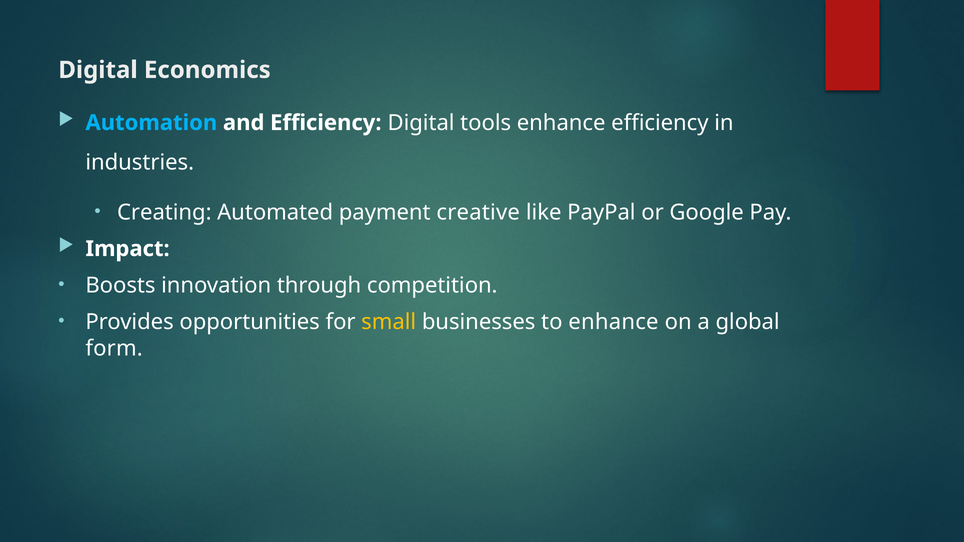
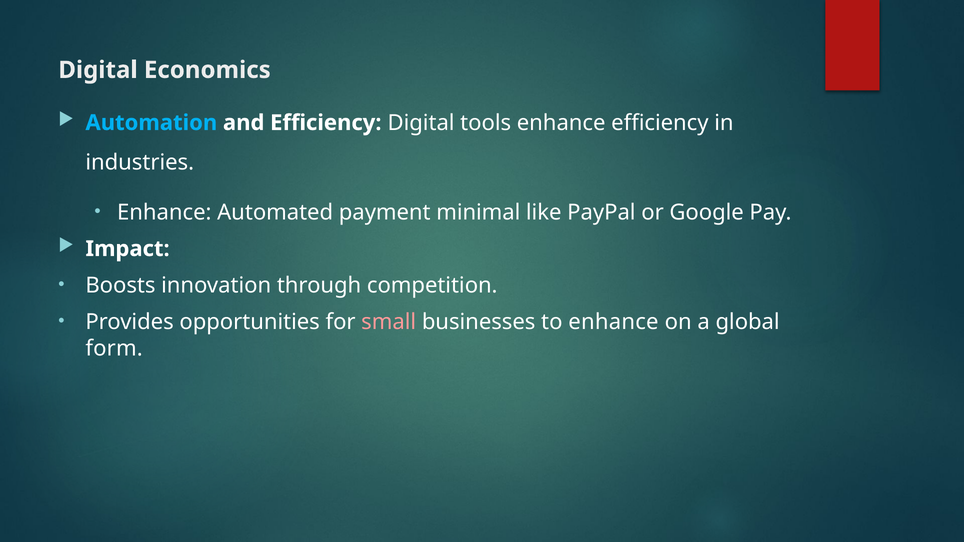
Creating at (164, 212): Creating -> Enhance
creative: creative -> minimal
small colour: yellow -> pink
